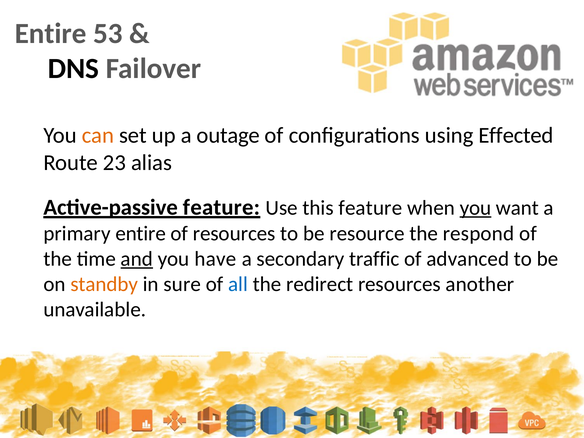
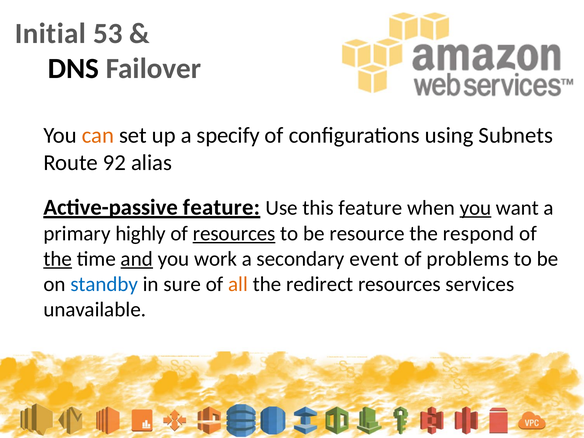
Entire at (51, 34): Entire -> Initial
outage: outage -> specify
Effected: Effected -> Subnets
23: 23 -> 92
primary entire: entire -> highly
resources at (234, 234) underline: none -> present
the at (58, 259) underline: none -> present
have: have -> work
traffic: traffic -> event
advanced: advanced -> problems
standby colour: orange -> blue
all colour: blue -> orange
another: another -> services
